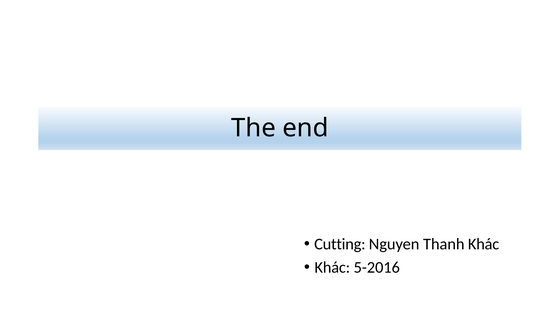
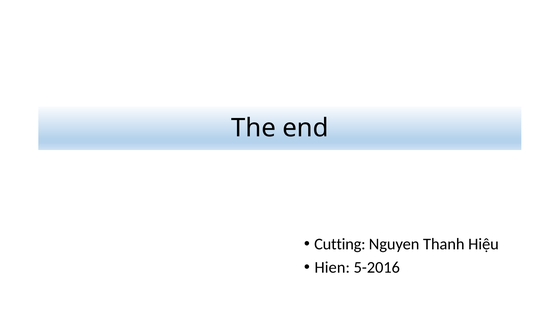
Thanh Khác: Khác -> Hiệu
Khác at (332, 268): Khác -> Hien
